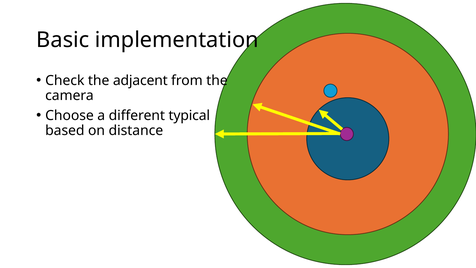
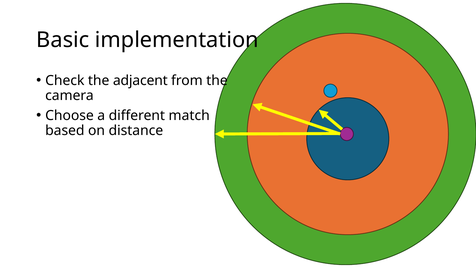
typical: typical -> match
